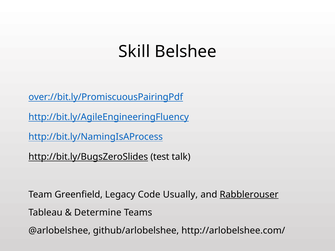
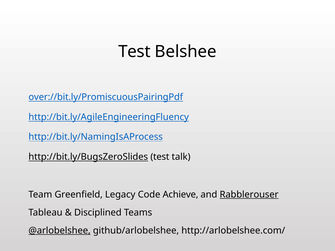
Skill at (134, 52): Skill -> Test
Usually: Usually -> Achieve
Determine: Determine -> Disciplined
@arlobelshee underline: none -> present
